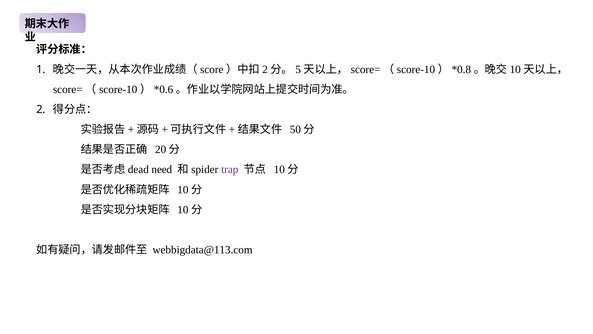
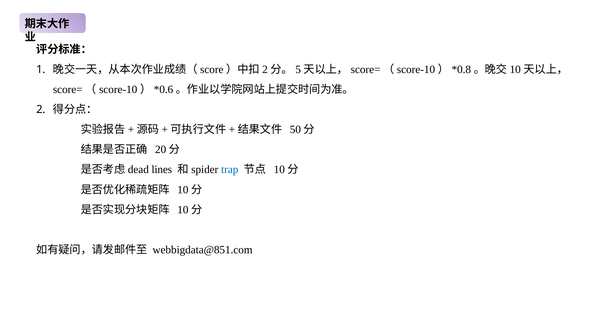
need: need -> lines
trap colour: purple -> blue
webbigdata@113.com: webbigdata@113.com -> webbigdata@851.com
